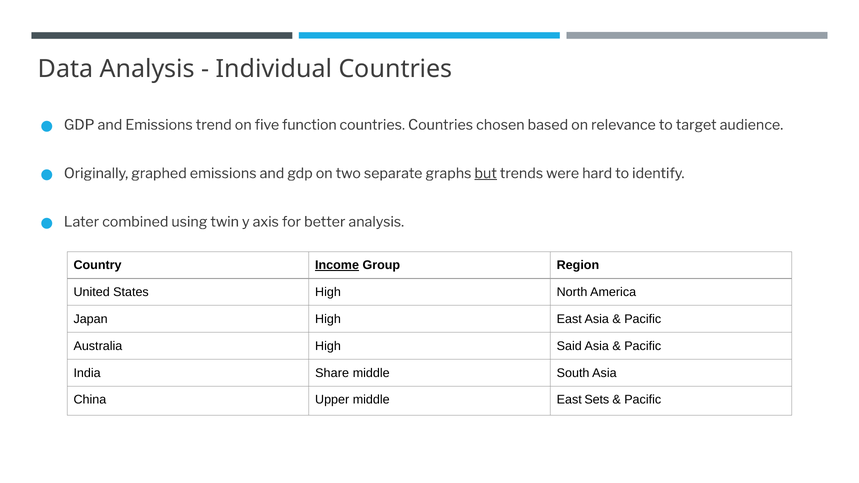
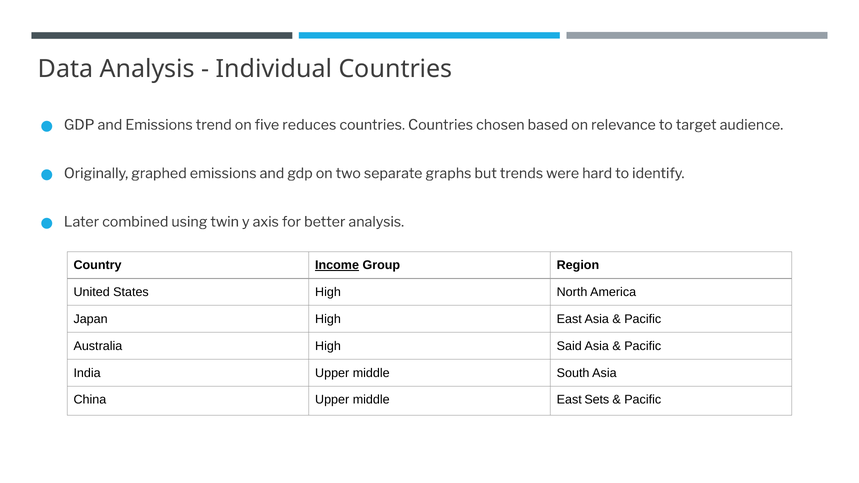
function: function -> reduces
but underline: present -> none
India Share: Share -> Upper
